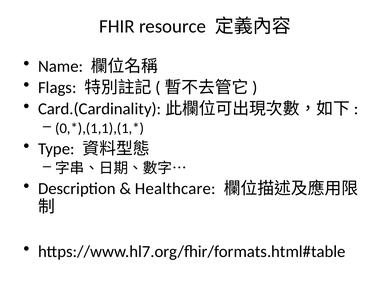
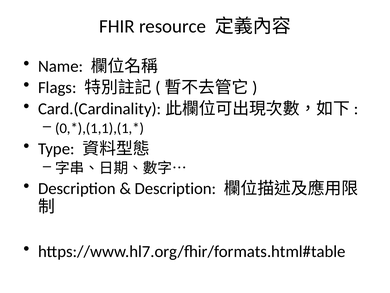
Healthcare at (175, 188): Healthcare -> Description
